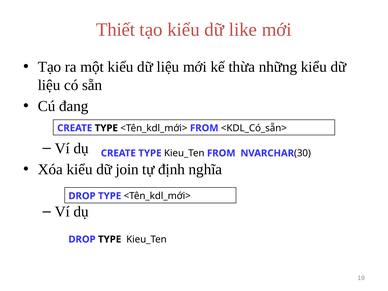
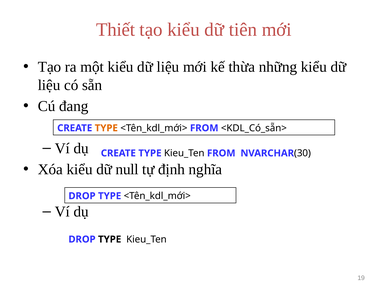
like: like -> tiên
TYPE at (106, 128) colour: black -> orange
join: join -> null
